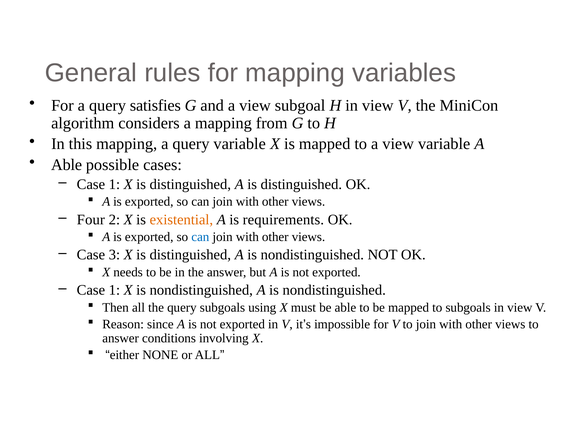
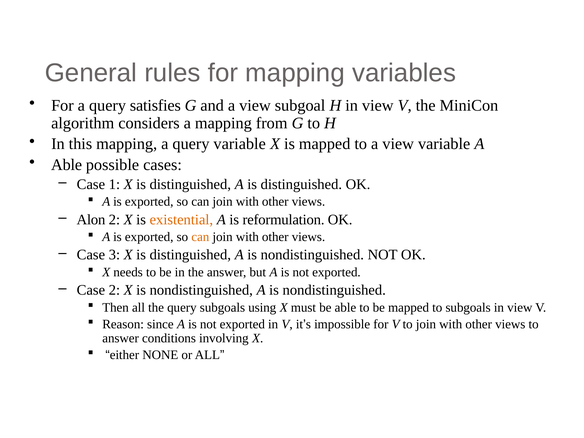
Four: Four -> Alon
requirements: requirements -> reformulation
can at (200, 237) colour: blue -> orange
1 at (114, 290): 1 -> 2
